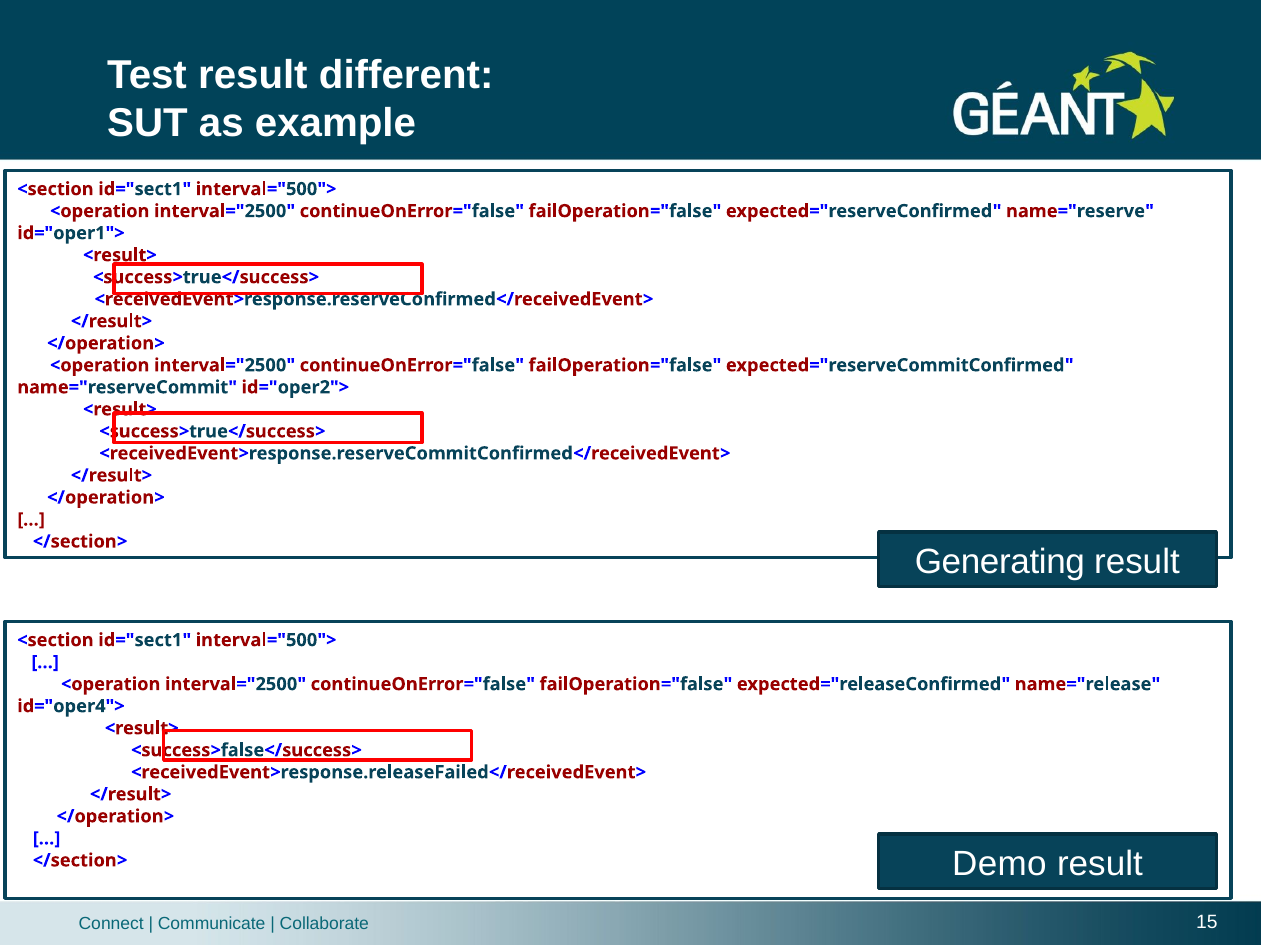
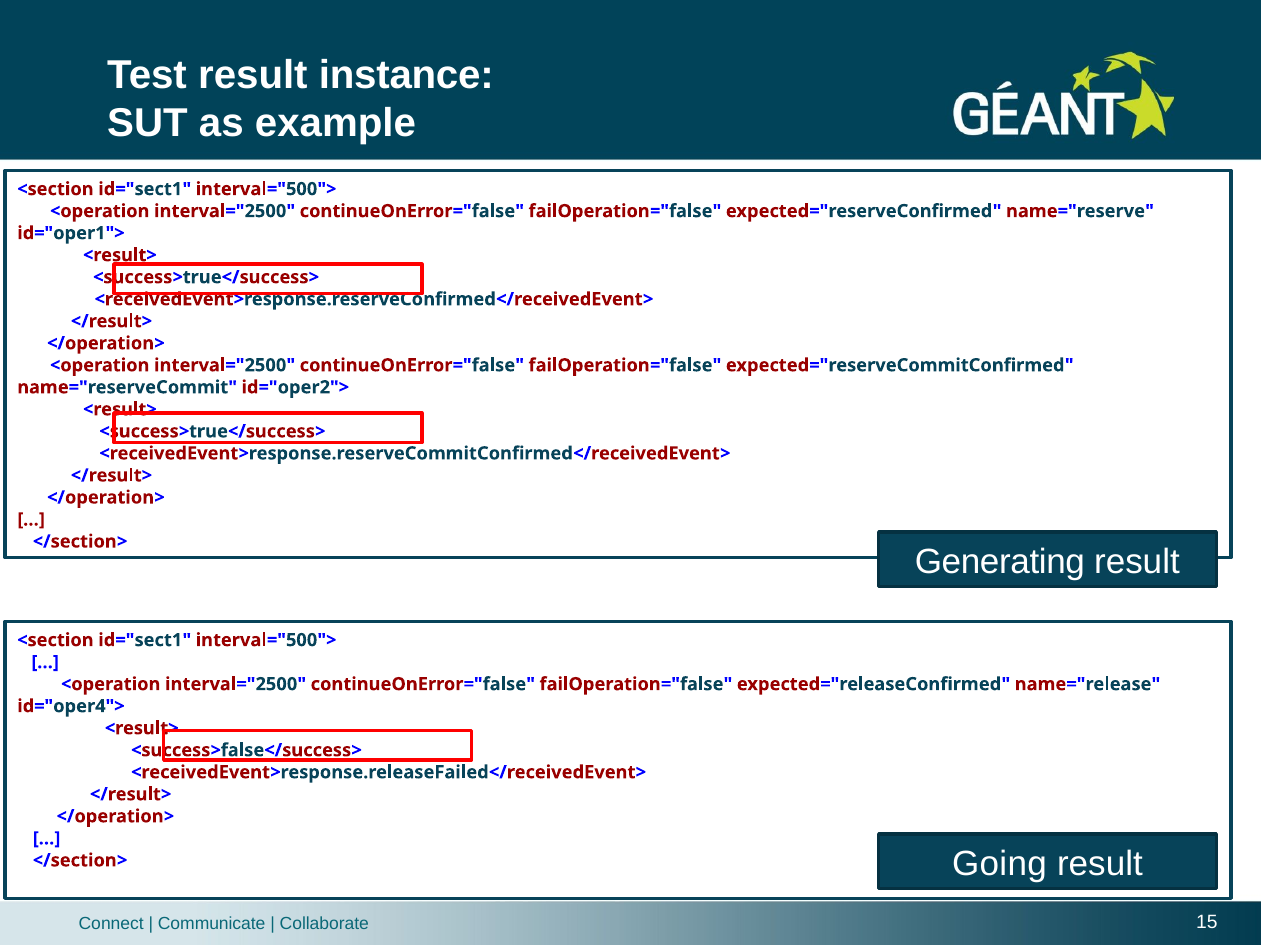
different: different -> instance
Demo: Demo -> Going
